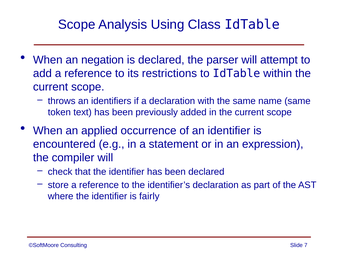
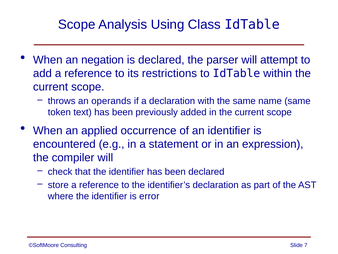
identifiers: identifiers -> operands
fairly: fairly -> error
